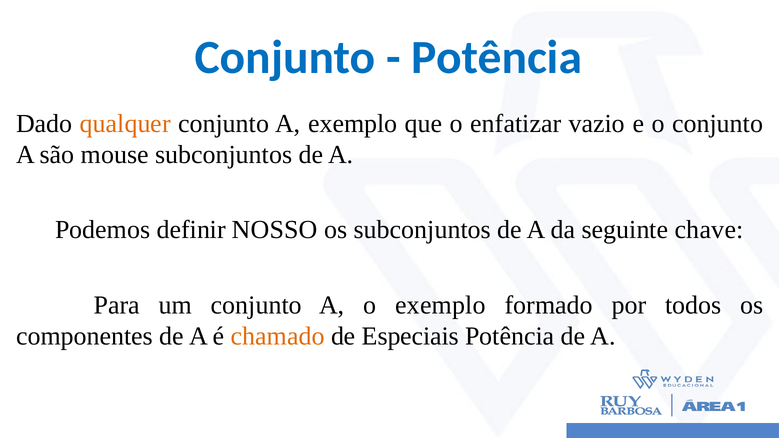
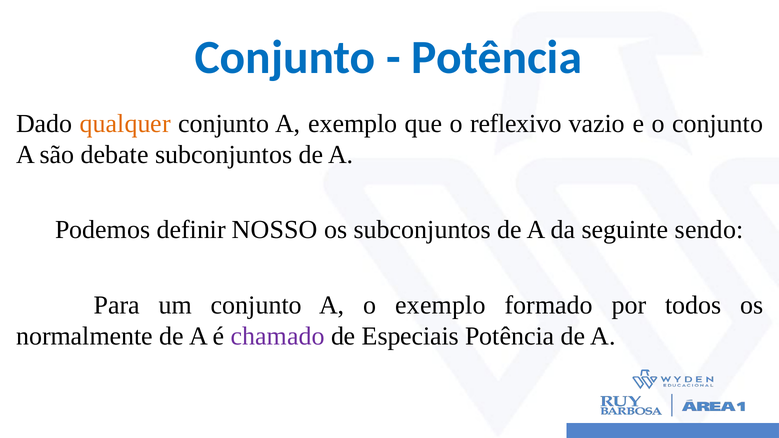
enfatizar: enfatizar -> reflexivo
mouse: mouse -> debate
chave: chave -> sendo
componentes: componentes -> normalmente
chamado colour: orange -> purple
